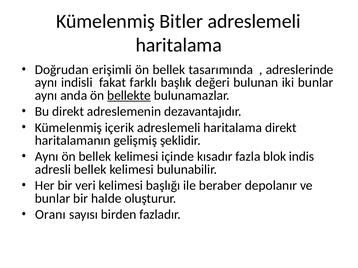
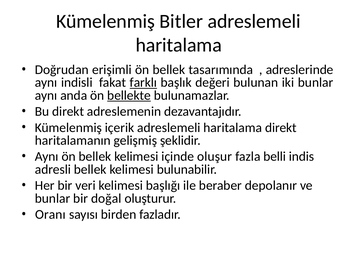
farklı underline: none -> present
kısadır: kısadır -> oluşur
blok: blok -> belli
halde: halde -> doğal
